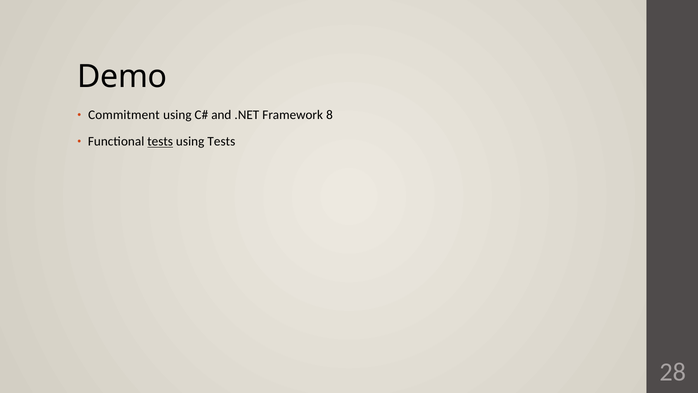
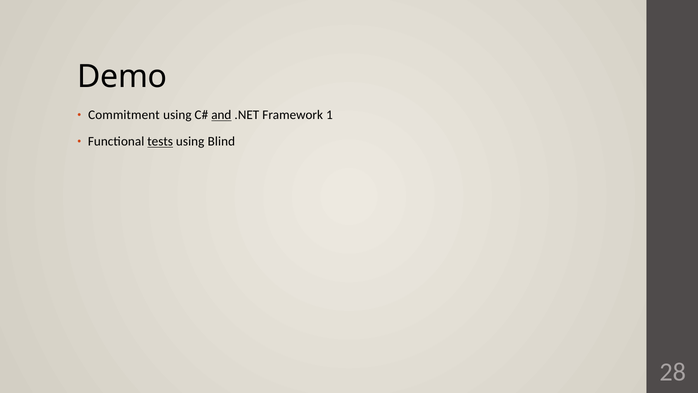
and underline: none -> present
8: 8 -> 1
using Tests: Tests -> Blind
